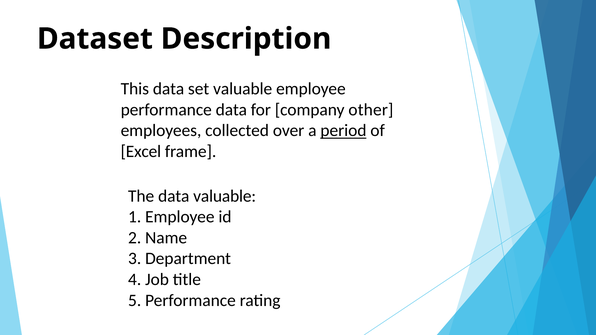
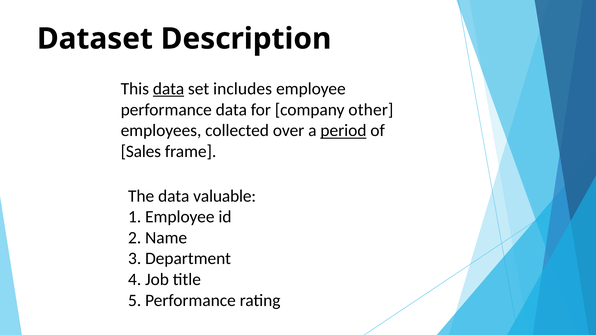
data at (169, 89) underline: none -> present
set valuable: valuable -> includes
Excel: Excel -> Sales
